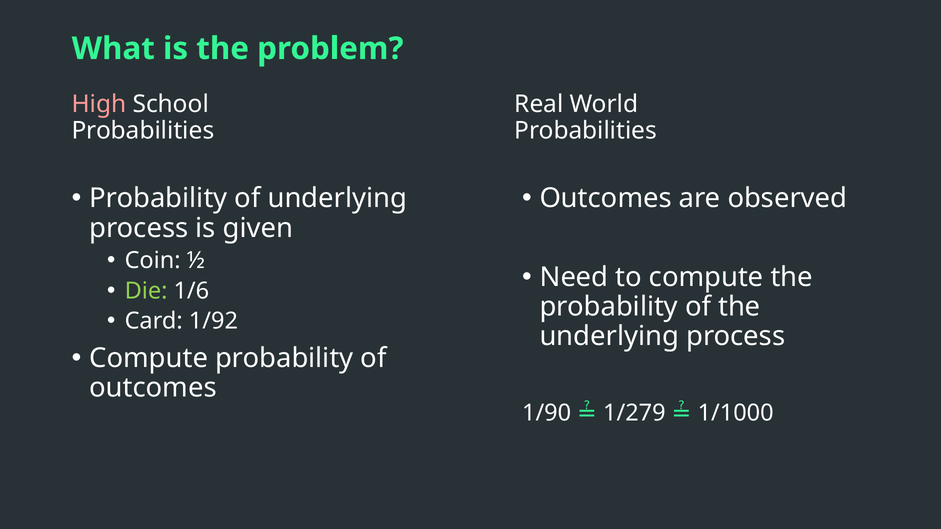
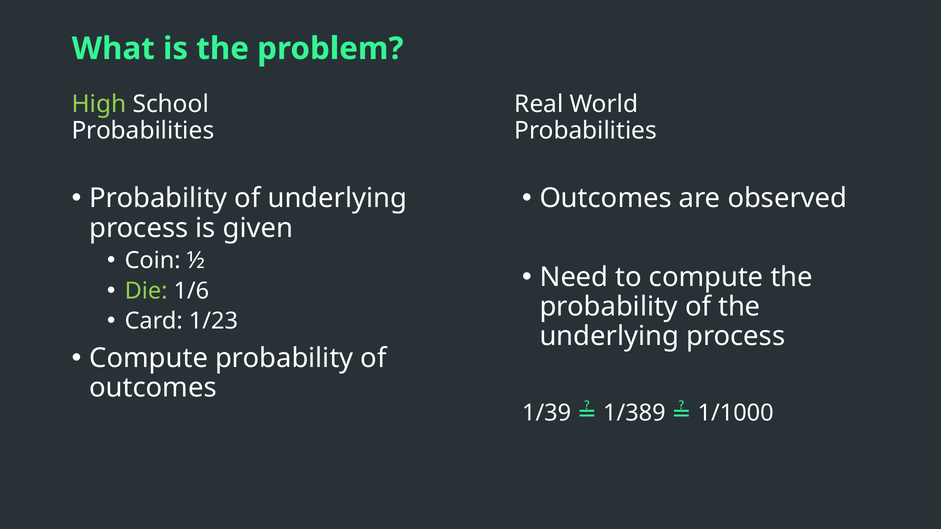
High colour: pink -> light green
1/92: 1/92 -> 1/23
1/90: 1/90 -> 1/39
1/279: 1/279 -> 1/389
